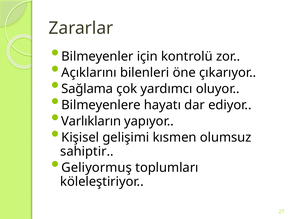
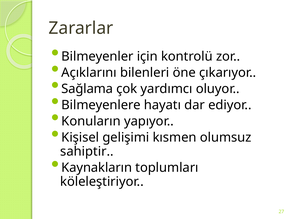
Varlıkların: Varlıkların -> Konuların
Geliyormuş: Geliyormuş -> Kaynakların
